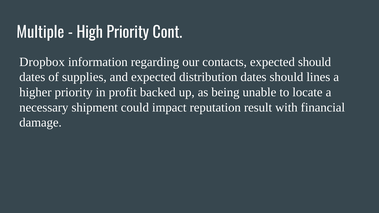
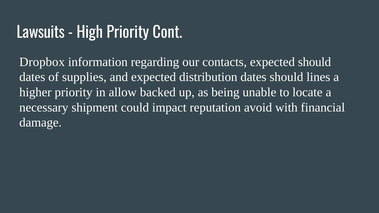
Multiple: Multiple -> Lawsuits
profit: profit -> allow
result: result -> avoid
